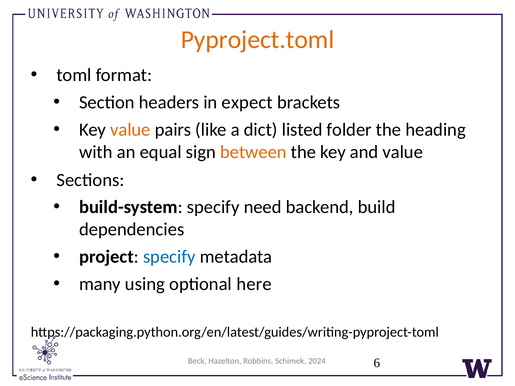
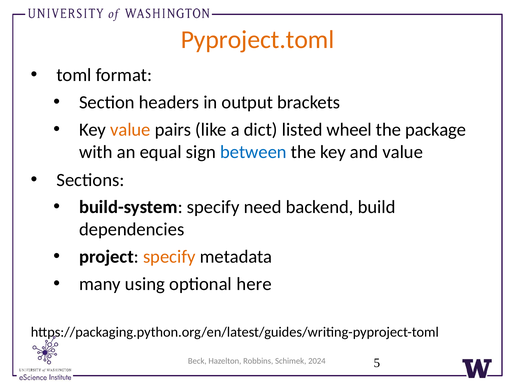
expect: expect -> output
folder: folder -> wheel
heading: heading -> package
between colour: orange -> blue
specify at (169, 257) colour: blue -> orange
6: 6 -> 5
